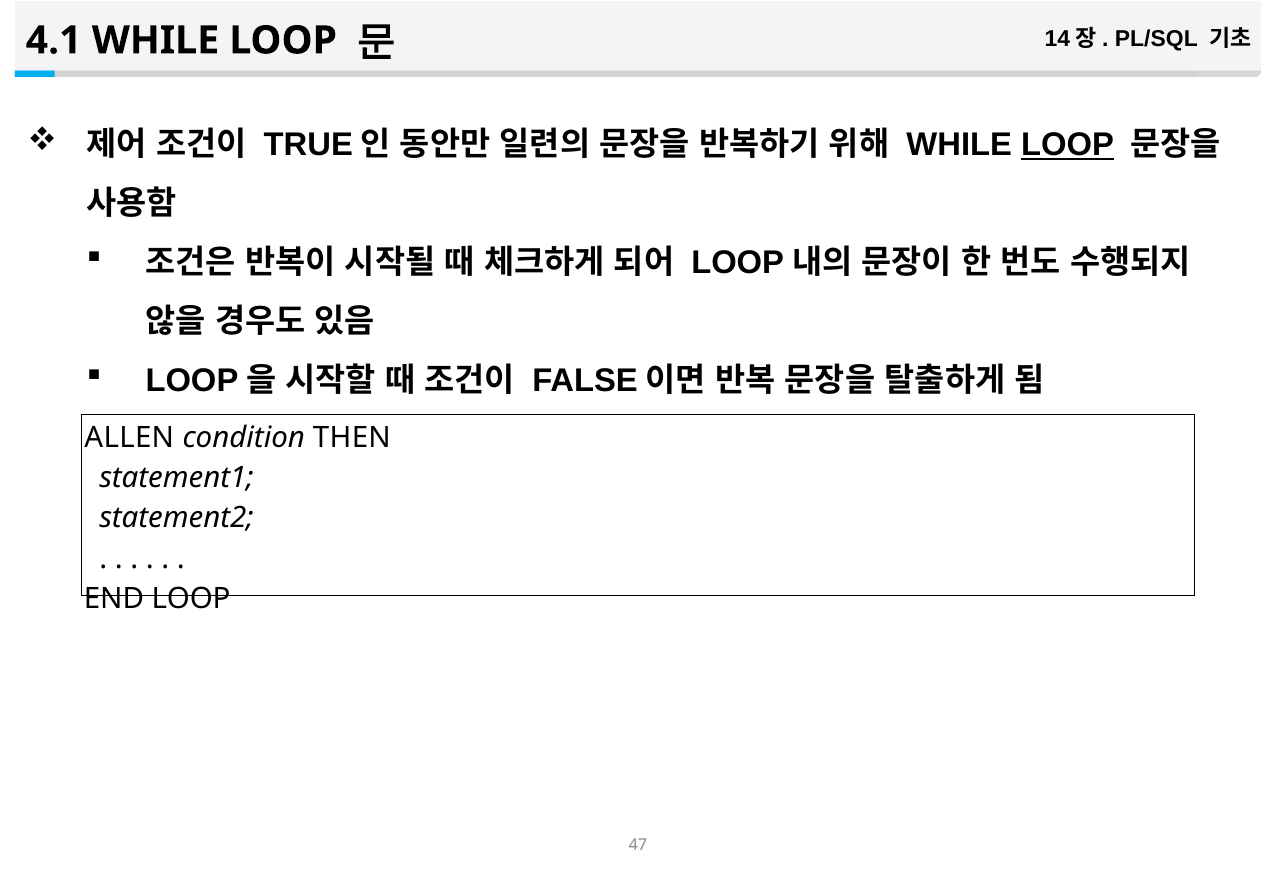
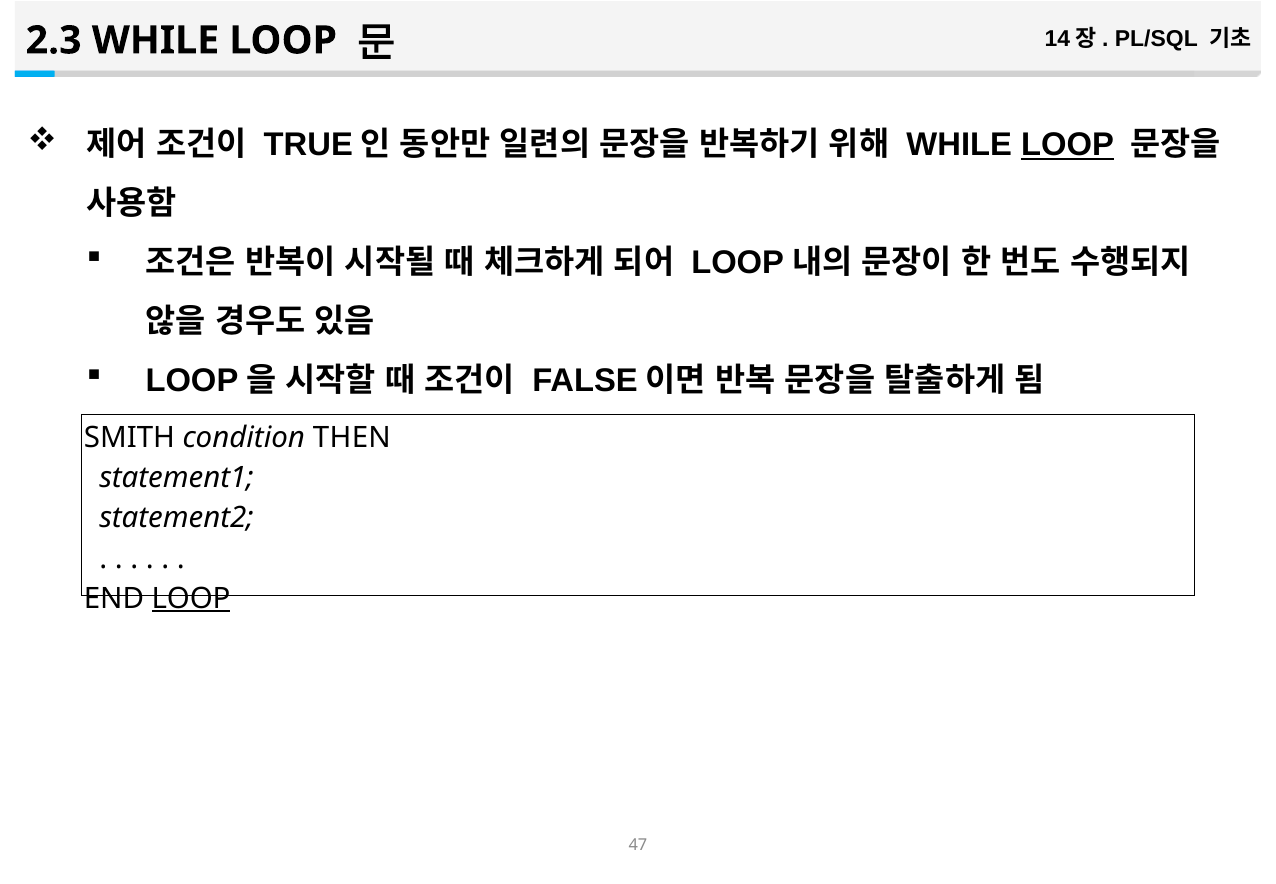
4.1: 4.1 -> 2.3
ALLEN: ALLEN -> SMITH
LOOP at (191, 598) underline: none -> present
